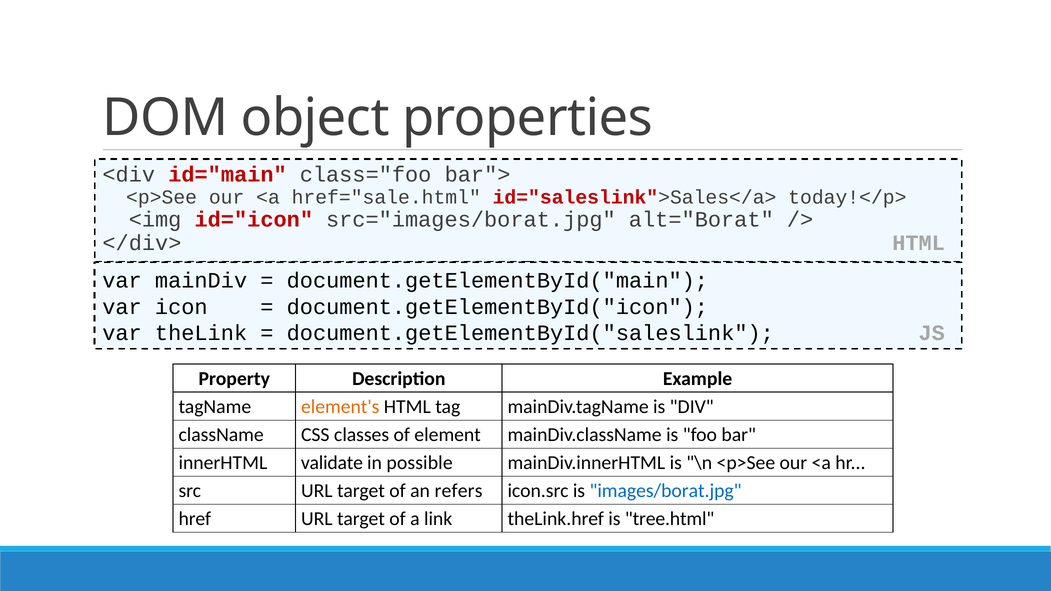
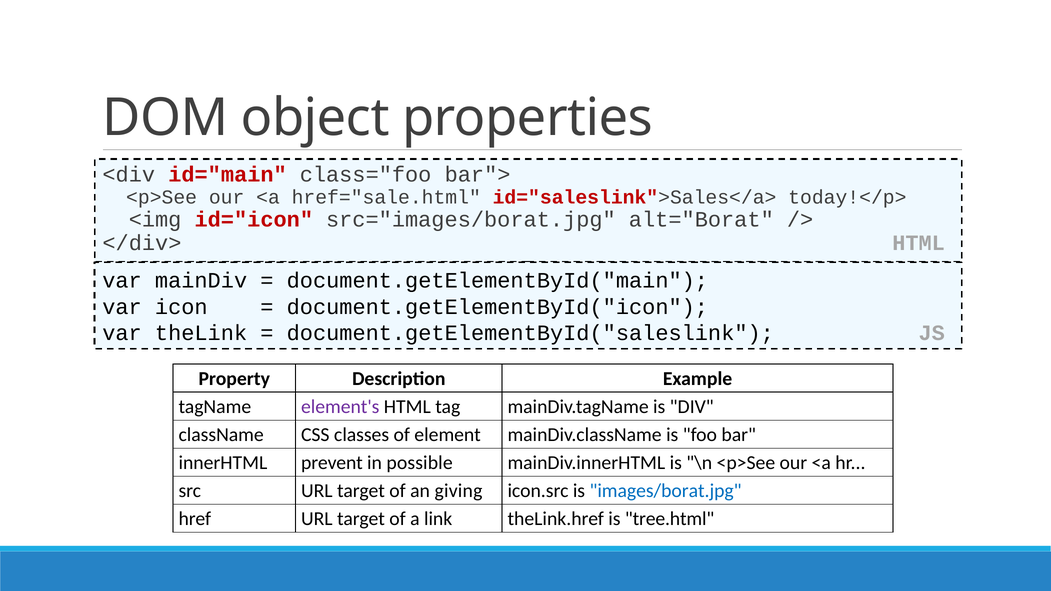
element's colour: orange -> purple
validate: validate -> prevent
refers: refers -> giving
